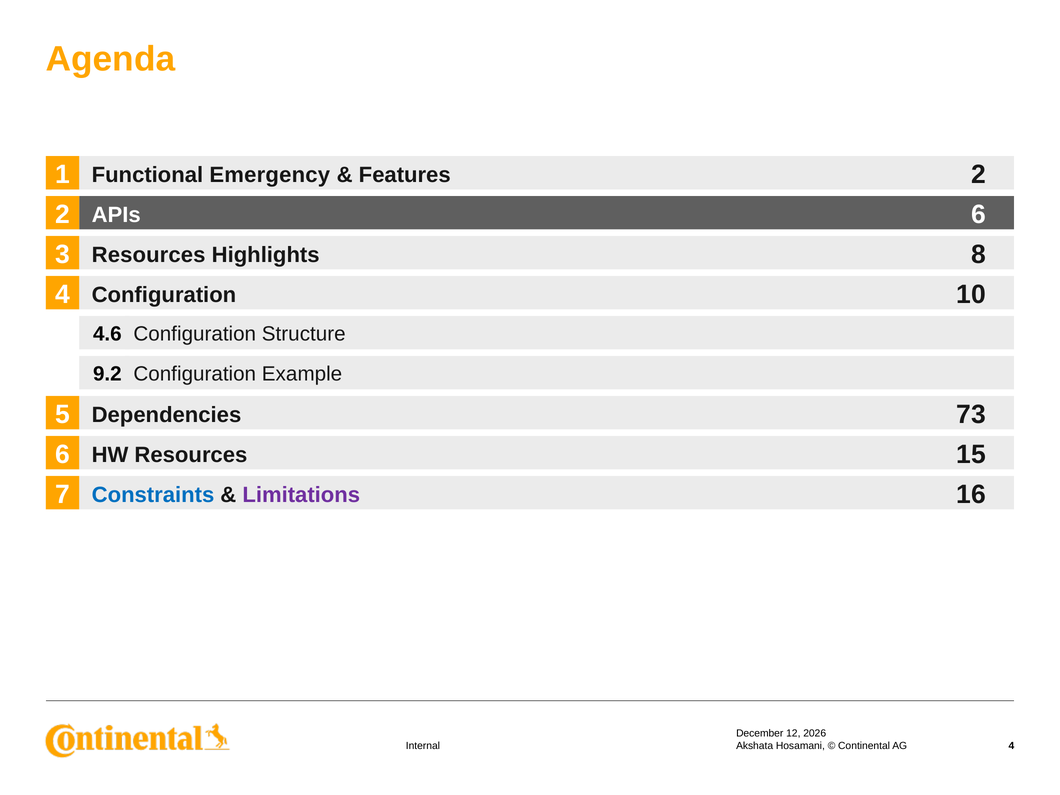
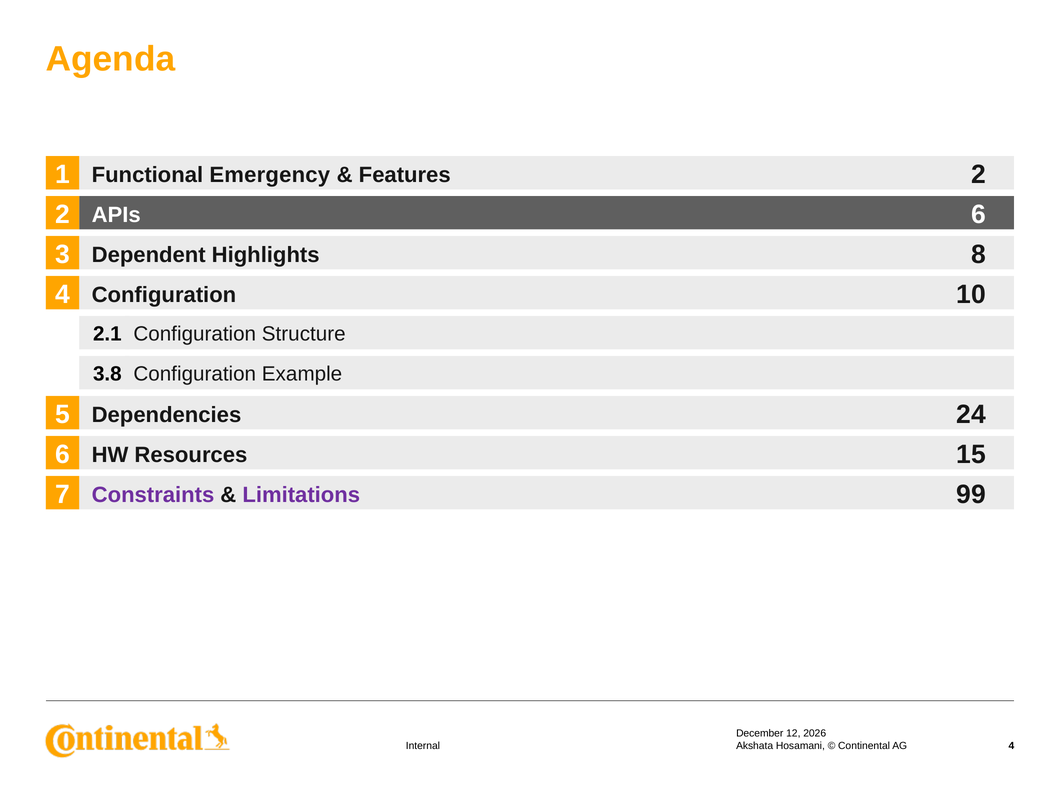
Resources at (149, 255): Resources -> Dependent
4.6: 4.6 -> 2.1
9.2: 9.2 -> 3.8
73: 73 -> 24
16: 16 -> 99
Constraints colour: blue -> purple
